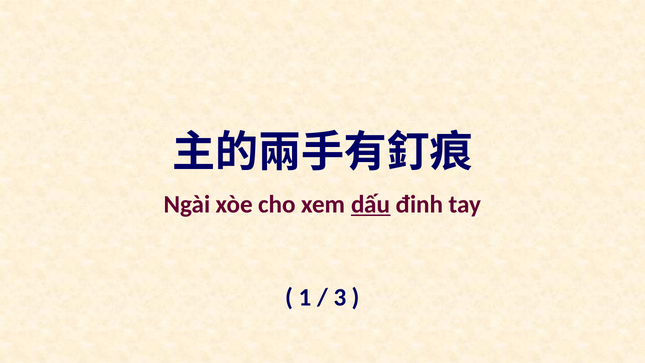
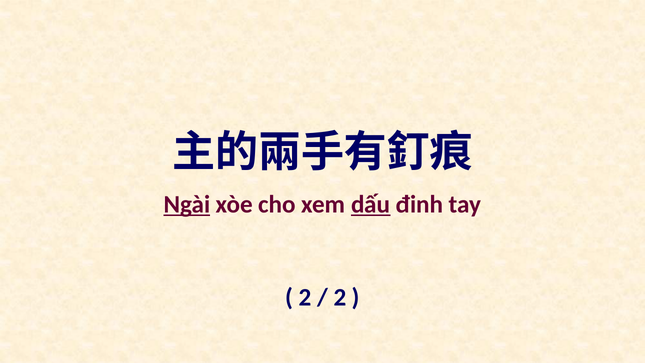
Ngài underline: none -> present
1 at (305, 297): 1 -> 2
3 at (340, 297): 3 -> 2
